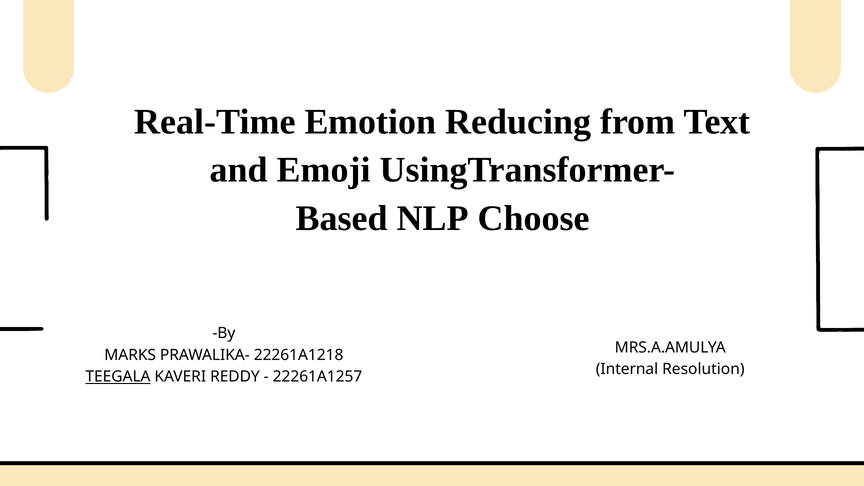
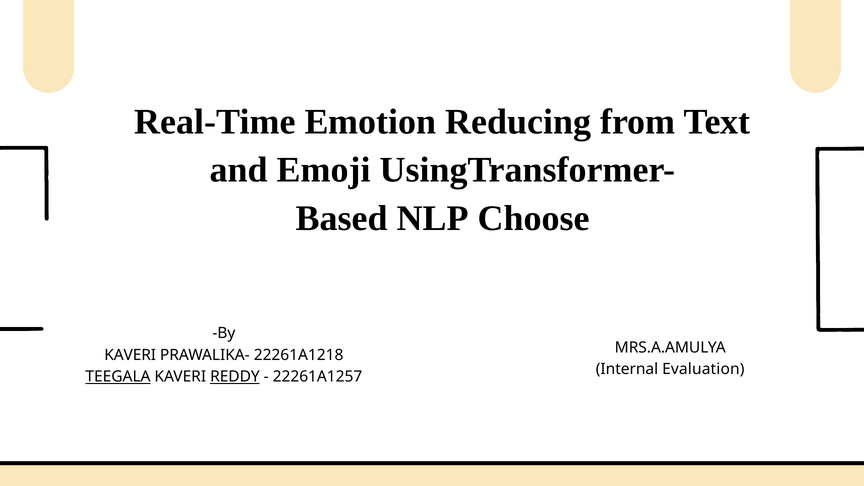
MARKS at (130, 355): MARKS -> KAVERI
Resolution: Resolution -> Evaluation
REDDY underline: none -> present
